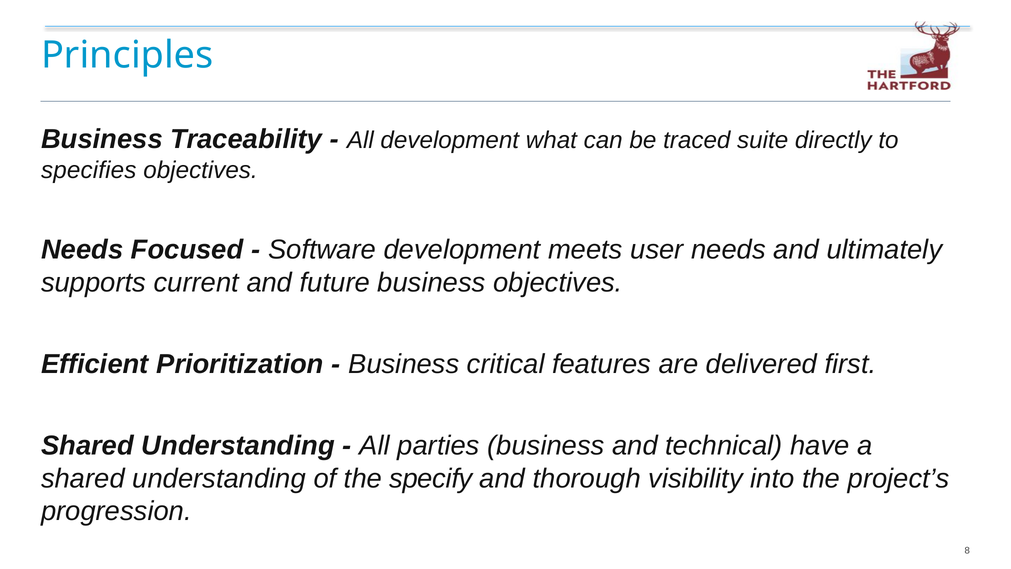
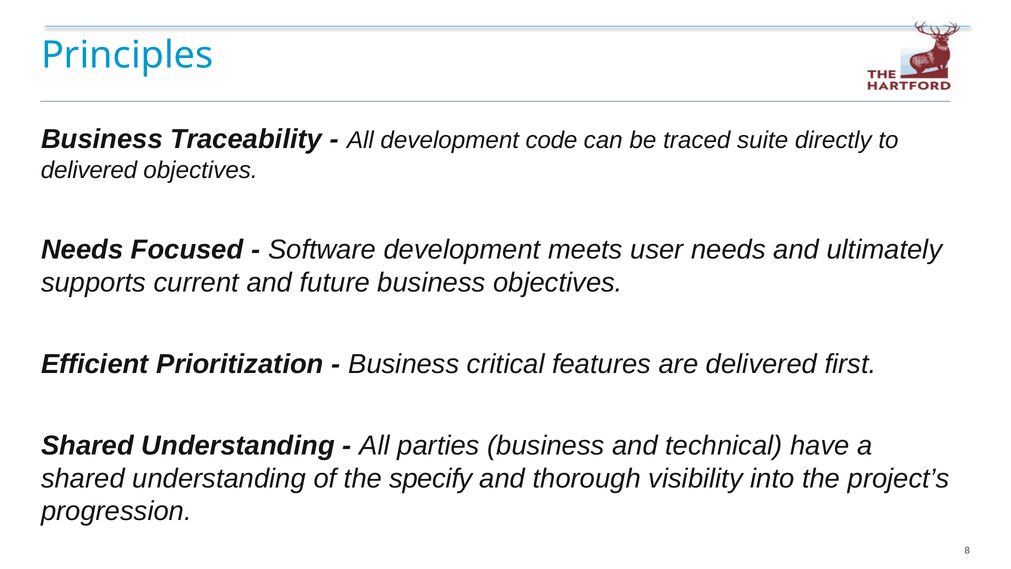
what: what -> code
specifies at (89, 170): specifies -> delivered
